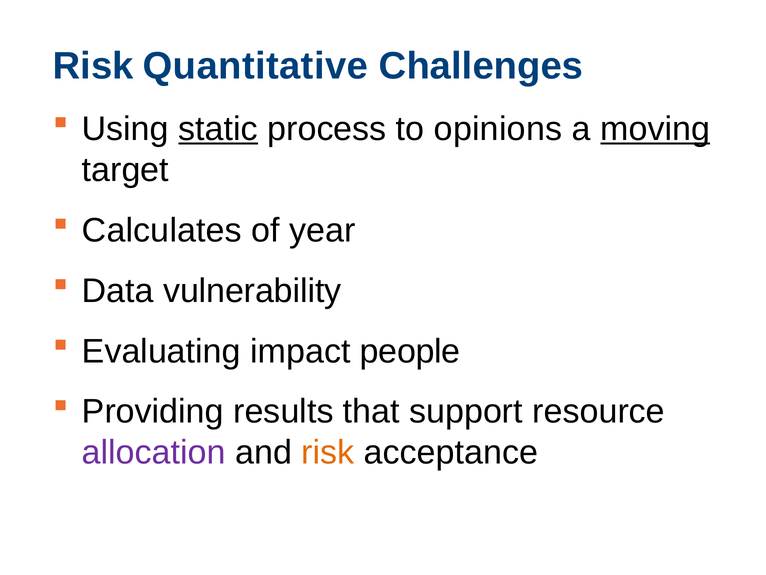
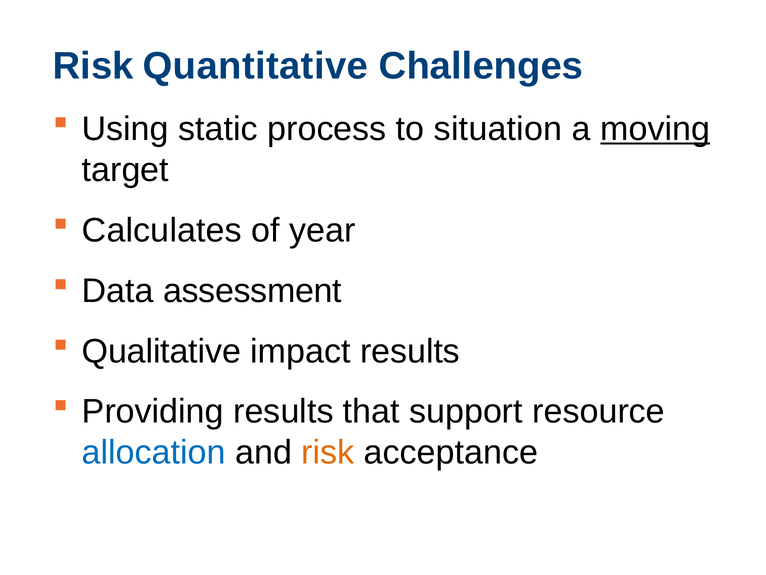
static underline: present -> none
opinions: opinions -> situation
vulnerability: vulnerability -> assessment
Evaluating: Evaluating -> Qualitative
impact people: people -> results
allocation colour: purple -> blue
